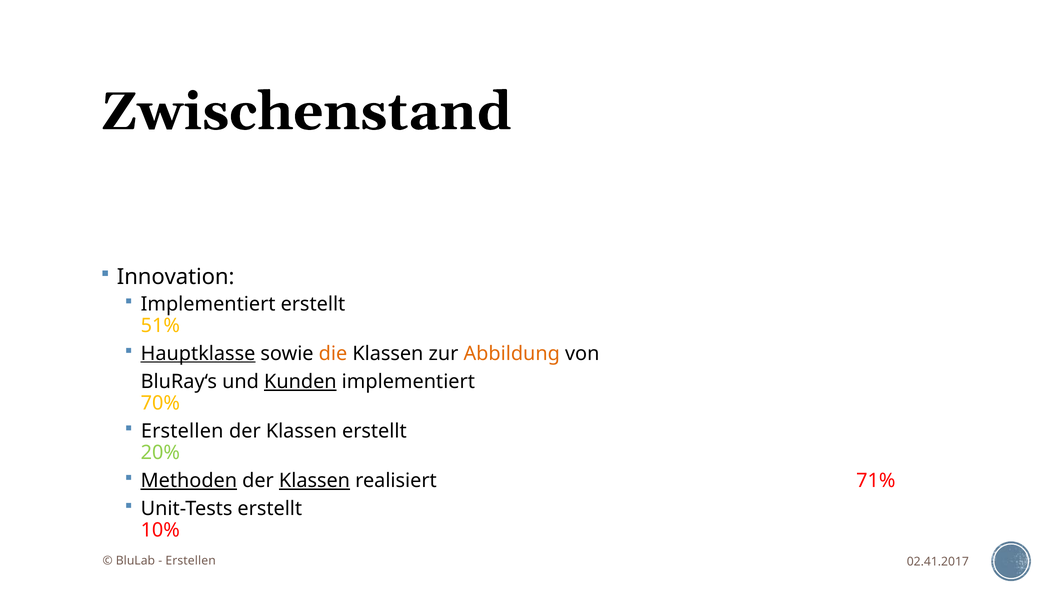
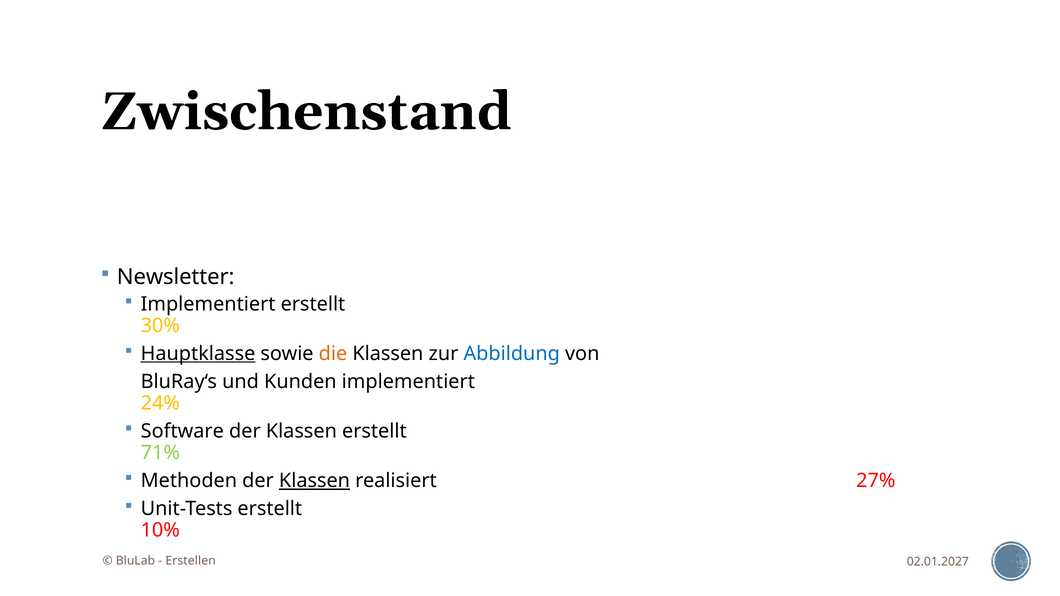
Innovation: Innovation -> Newsletter
51%: 51% -> 30%
Abbildung colour: orange -> blue
Kunden underline: present -> none
70%: 70% -> 24%
Erstellen at (182, 431): Erstellen -> Software
20%: 20% -> 71%
Methoden underline: present -> none
71%: 71% -> 27%
02.41.2017: 02.41.2017 -> 02.01.2027
